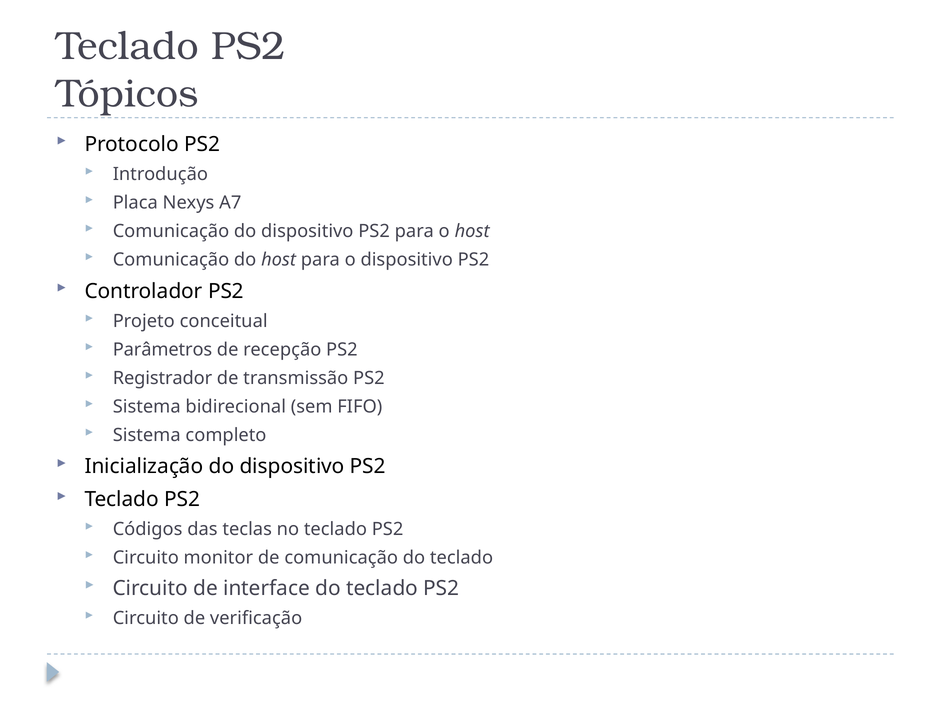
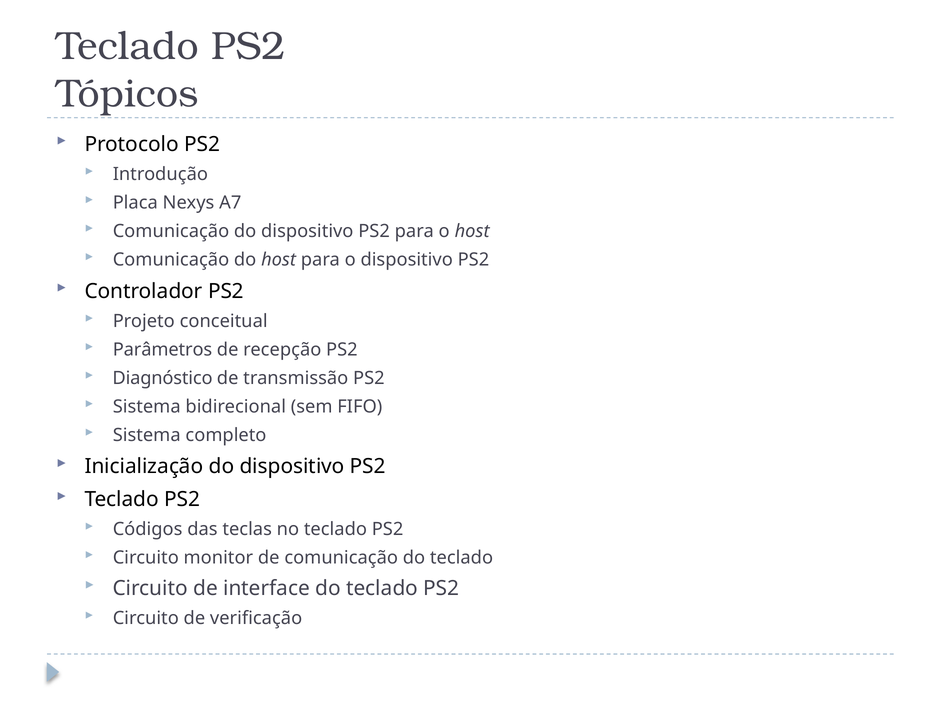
Registrador: Registrador -> Diagnóstico
